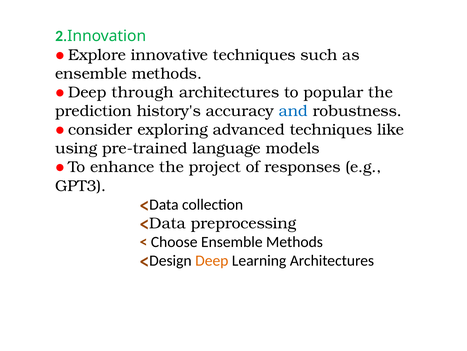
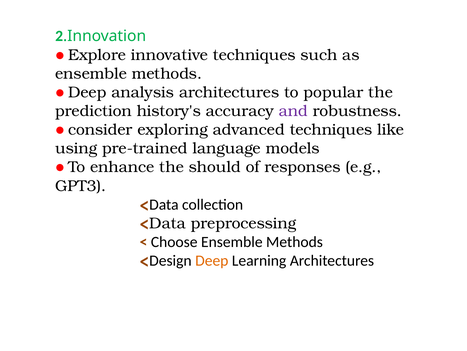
through: through -> analysis
and colour: blue -> purple
project: project -> should
